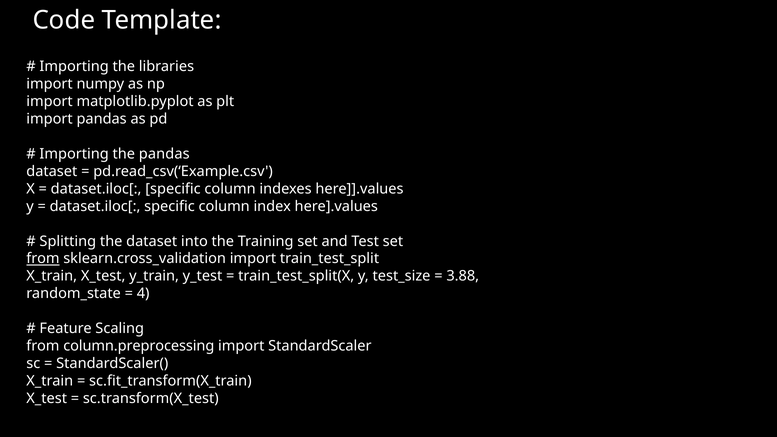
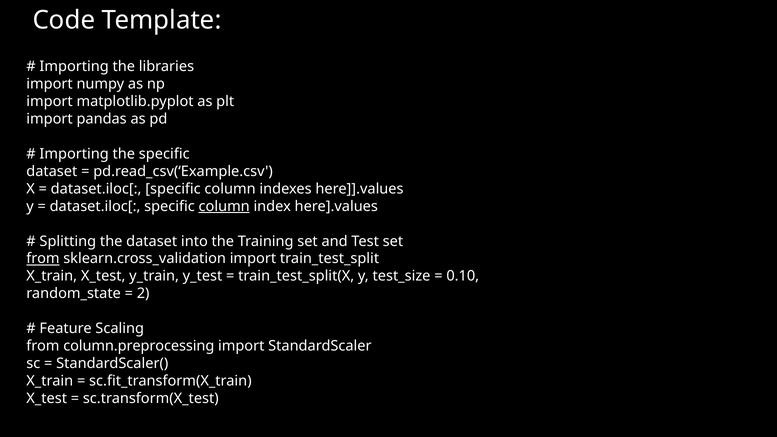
the pandas: pandas -> specific
column at (224, 206) underline: none -> present
3.88: 3.88 -> 0.10
4: 4 -> 2
